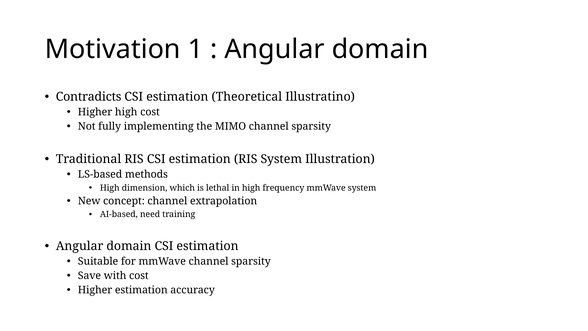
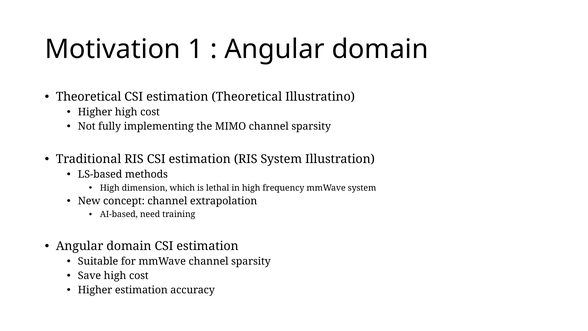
Contradicts at (89, 97): Contradicts -> Theoretical
Save with: with -> high
